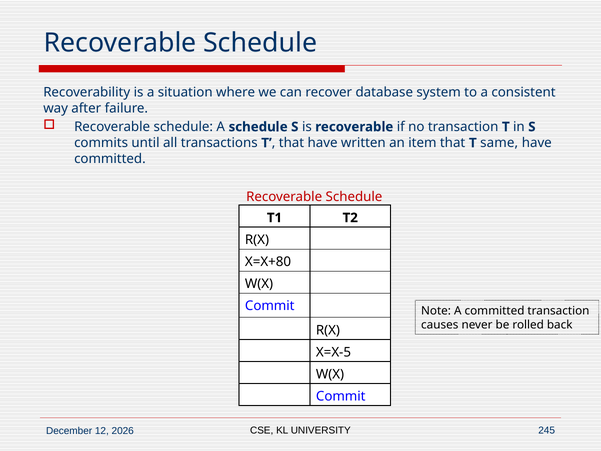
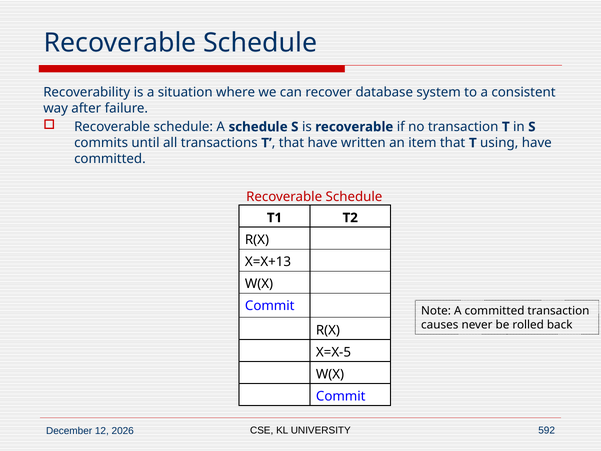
same: same -> using
X=X+80: X=X+80 -> X=X+13
245: 245 -> 592
